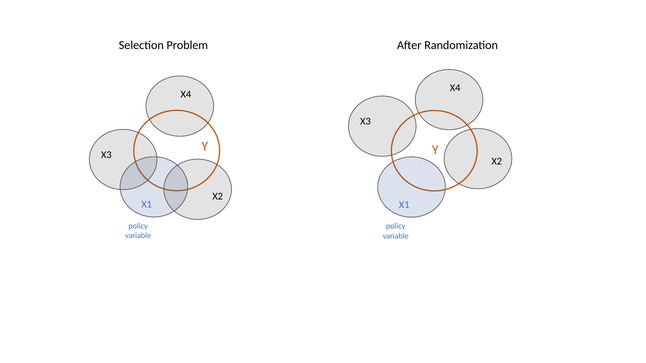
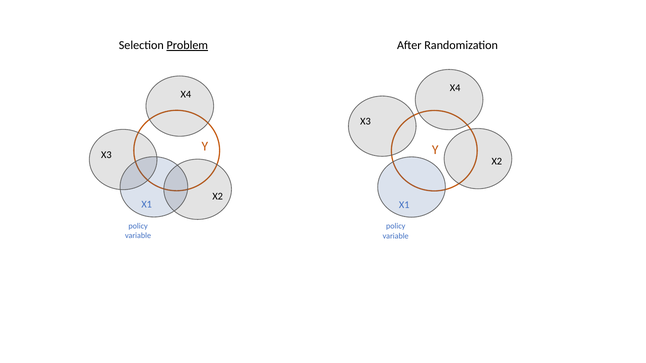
Problem underline: none -> present
